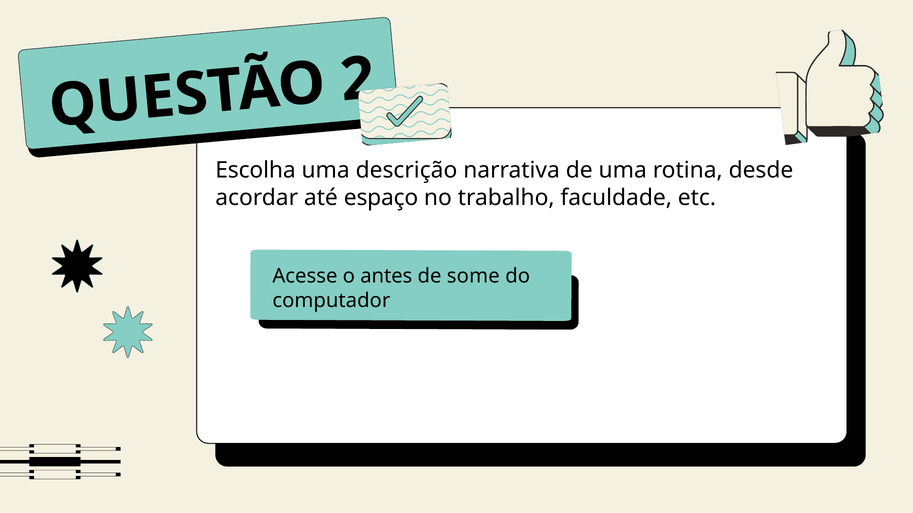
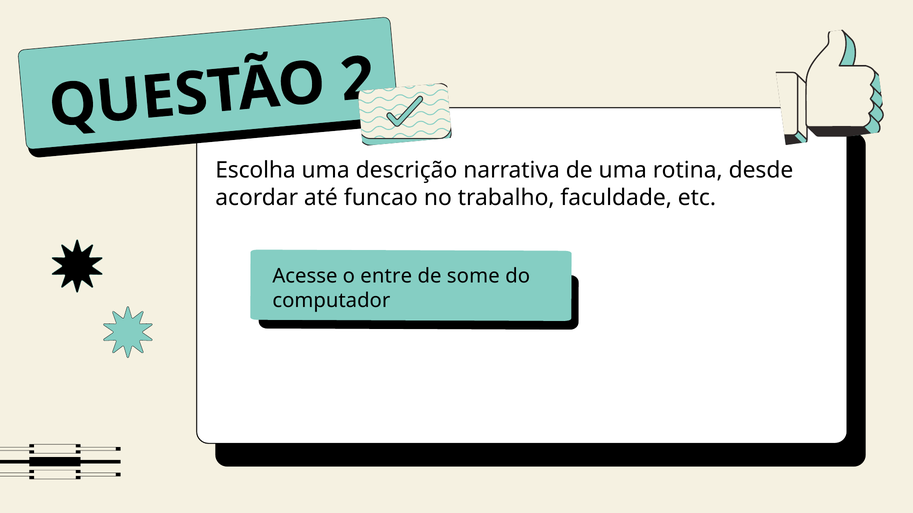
espaço: espaço -> funcao
antes: antes -> entre
